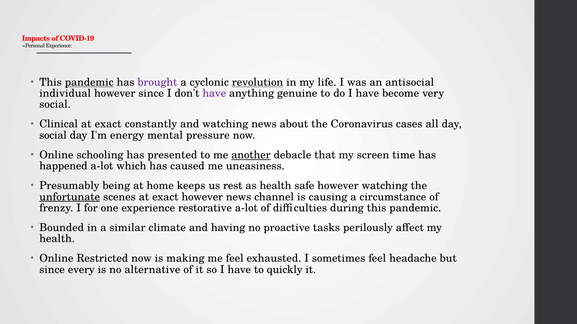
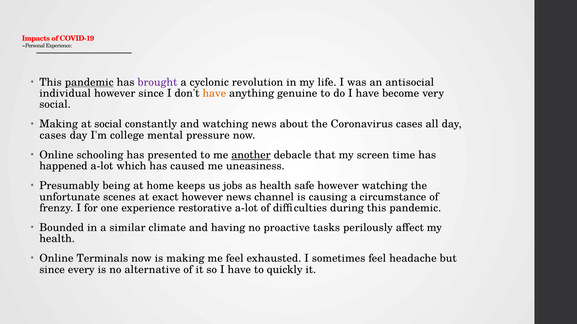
revolution underline: present -> none
have at (214, 93) colour: purple -> orange
Clinical at (59, 124): Clinical -> Making
exact at (108, 124): exact -> social
social at (53, 135): social -> cases
energy: energy -> college
rest: rest -> jobs
unfortunate underline: present -> none
Restricted: Restricted -> Terminals
